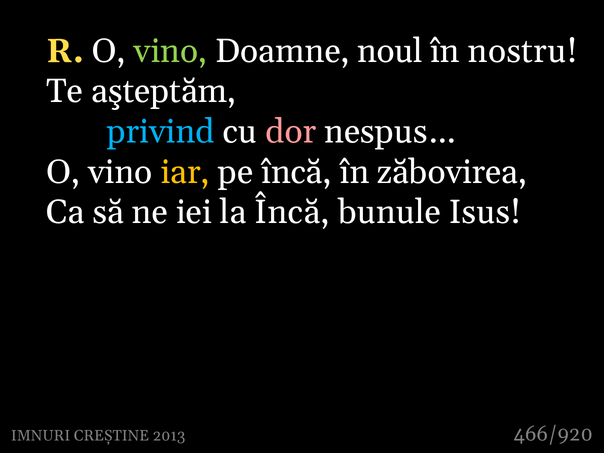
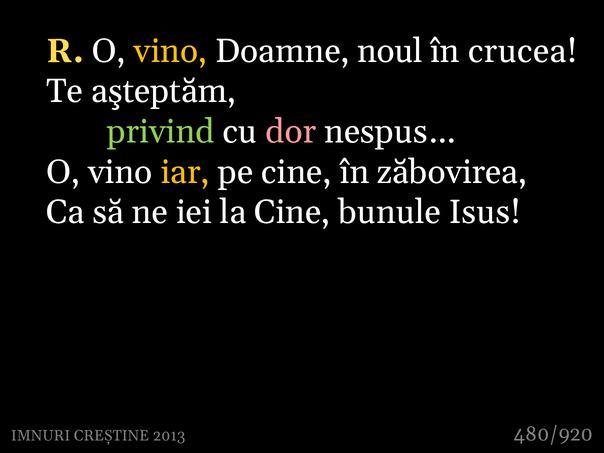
vino at (171, 51) colour: light green -> yellow
nostru: nostru -> crucea
privind colour: light blue -> light green
pe încă: încă -> cine
la Încă: Încă -> Cine
466/920: 466/920 -> 480/920
